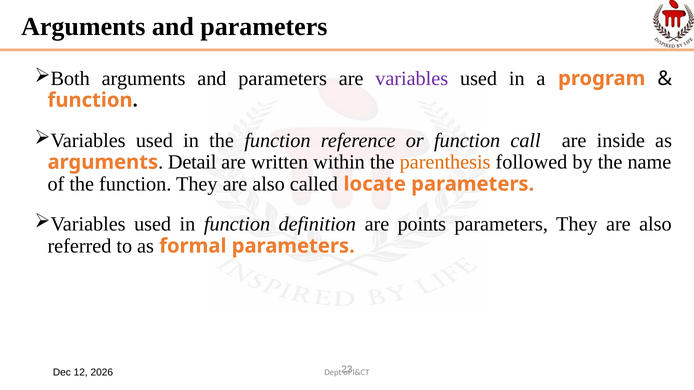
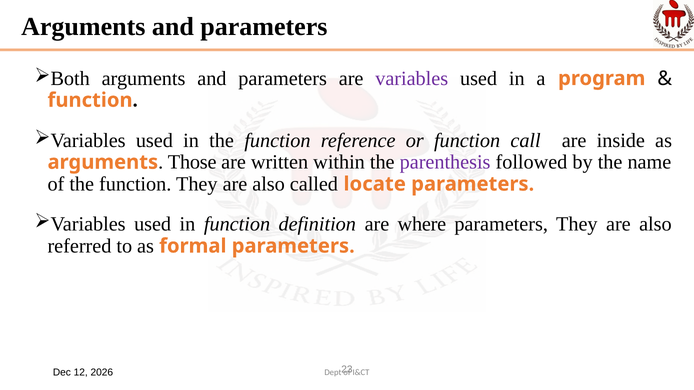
Detail: Detail -> Those
parenthesis colour: orange -> purple
points: points -> where
